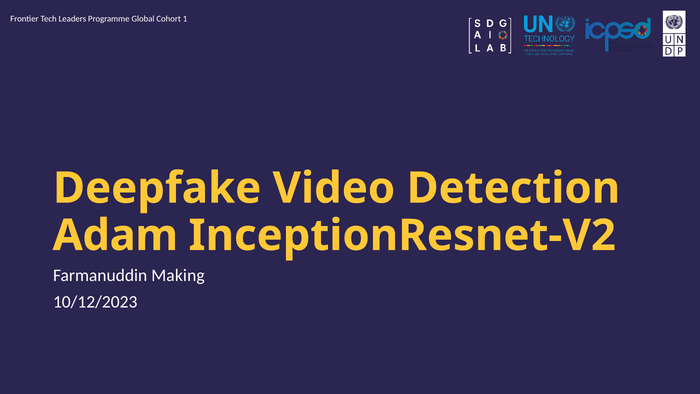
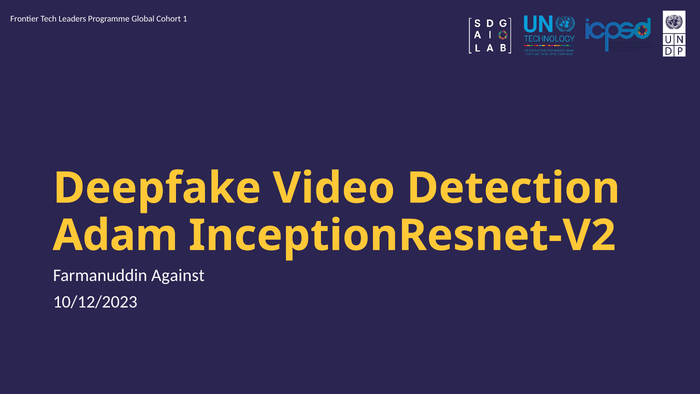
Making: Making -> Against
